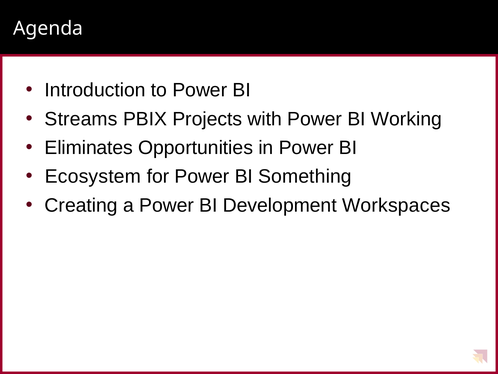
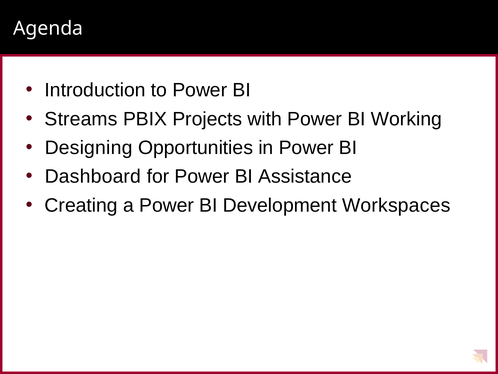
Eliminates: Eliminates -> Designing
Ecosystem: Ecosystem -> Dashboard
Something: Something -> Assistance
